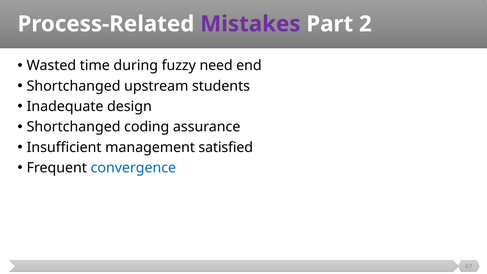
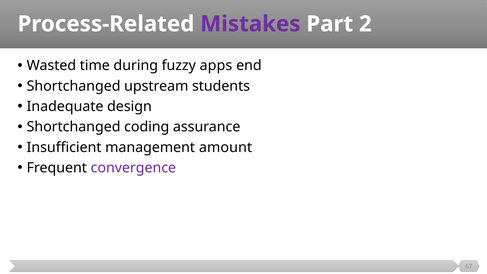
need: need -> apps
satisfied: satisfied -> amount
convergence colour: blue -> purple
